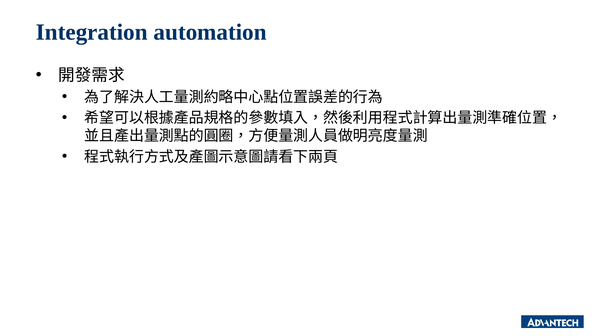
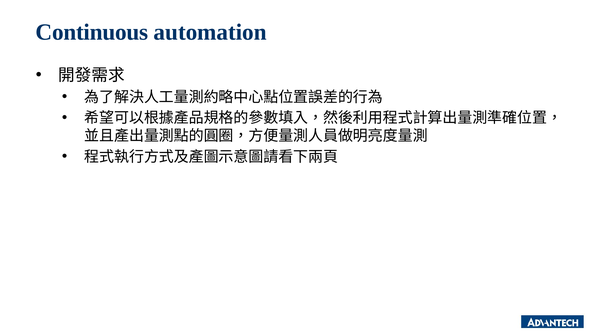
Integration: Integration -> Continuous
